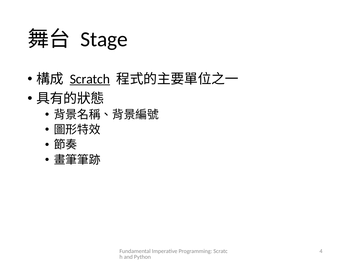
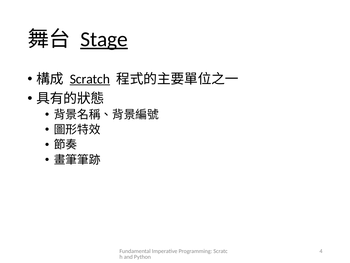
Stage underline: none -> present
